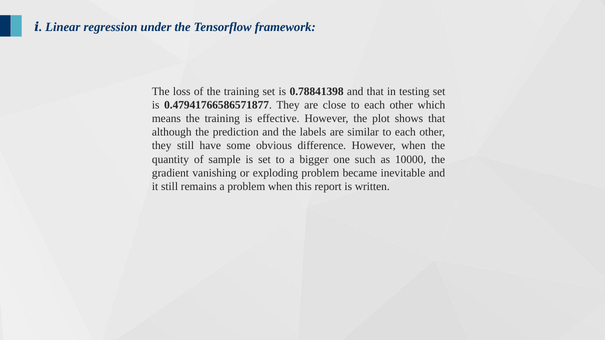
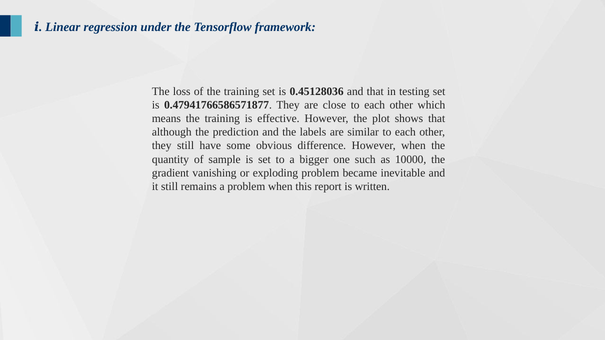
0.78841398: 0.78841398 -> 0.45128036
